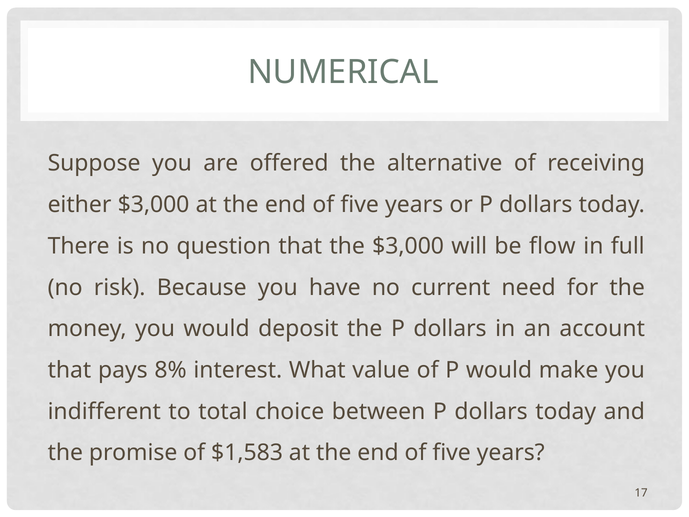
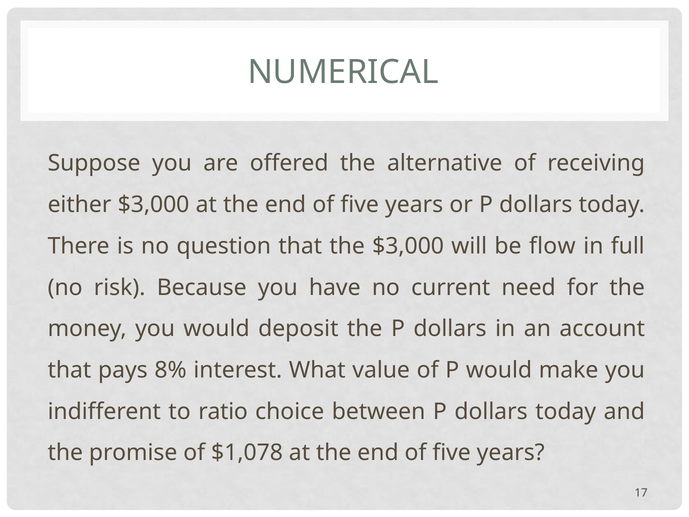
total: total -> ratio
$1,583: $1,583 -> $1,078
